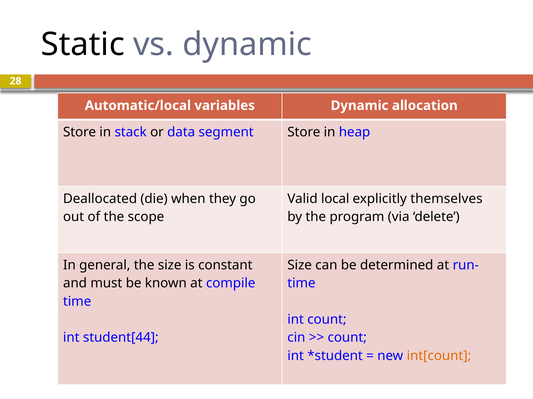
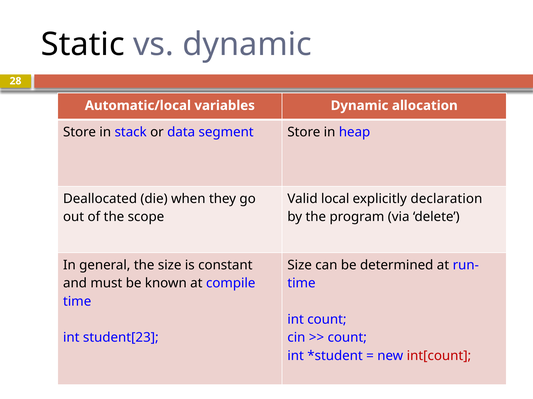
themselves: themselves -> declaration
student[44: student[44 -> student[23
int[count colour: orange -> red
